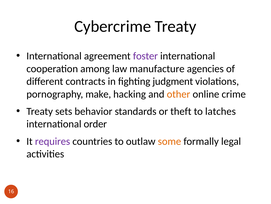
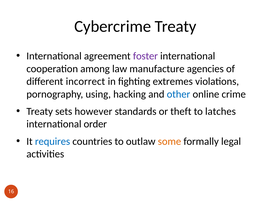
contracts: contracts -> incorrect
judgment: judgment -> extremes
make: make -> using
other colour: orange -> blue
behavior: behavior -> however
requires colour: purple -> blue
